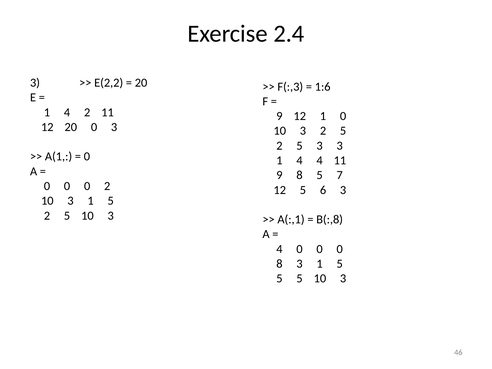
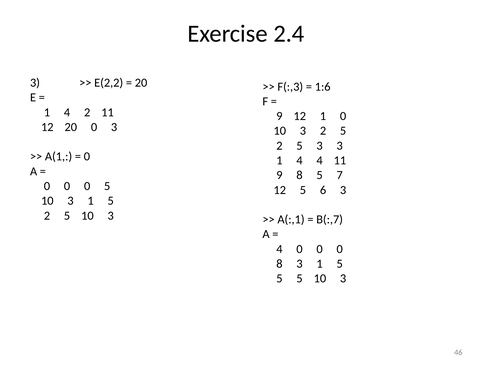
0 2: 2 -> 5
B(:,8: B(:,8 -> B(:,7
